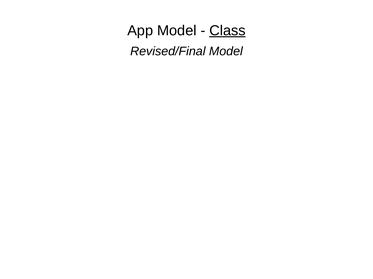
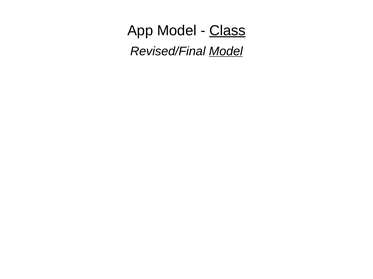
Model at (226, 51) underline: none -> present
